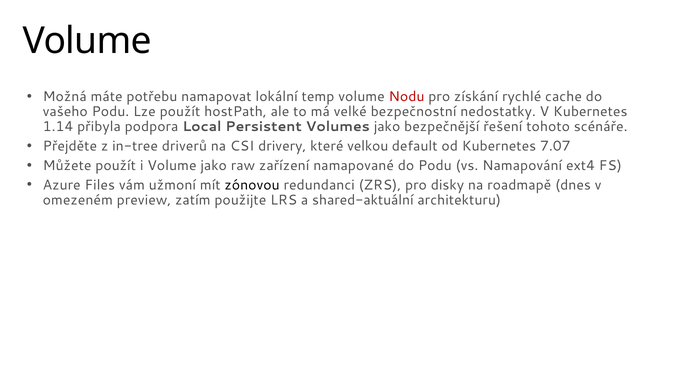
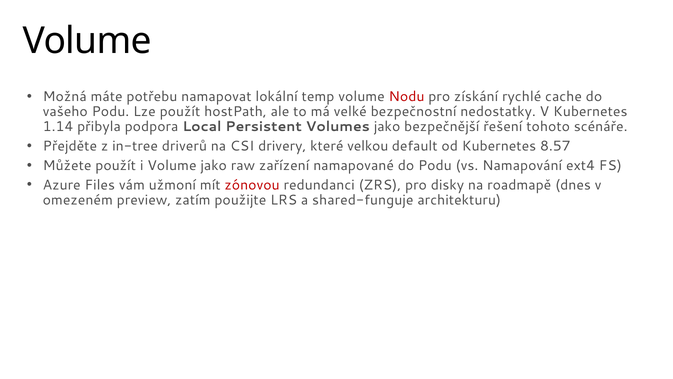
7.07: 7.07 -> 8.57
zónovou colour: black -> red
shared-aktuální: shared-aktuální -> shared-funguje
